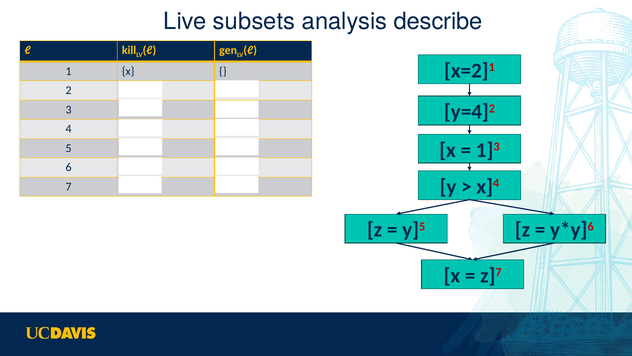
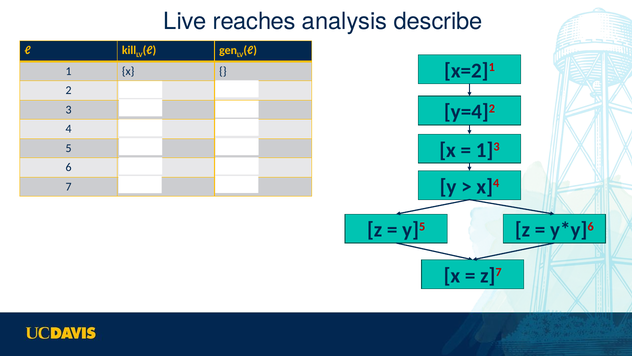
subsets: subsets -> reaches
